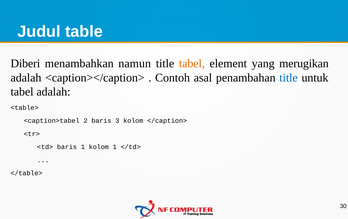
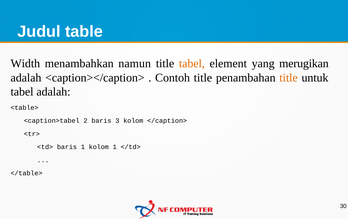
Diberi: Diberi -> Width
Contoh asal: asal -> title
title at (289, 78) colour: blue -> orange
